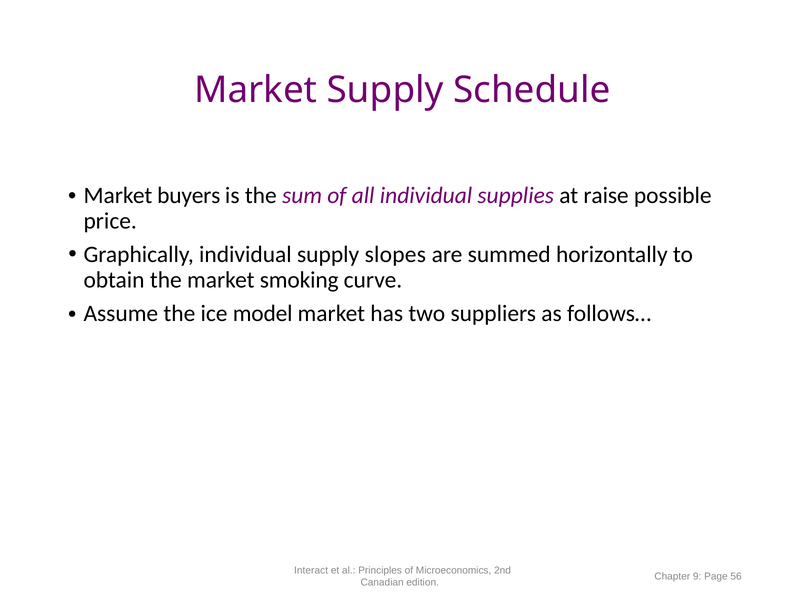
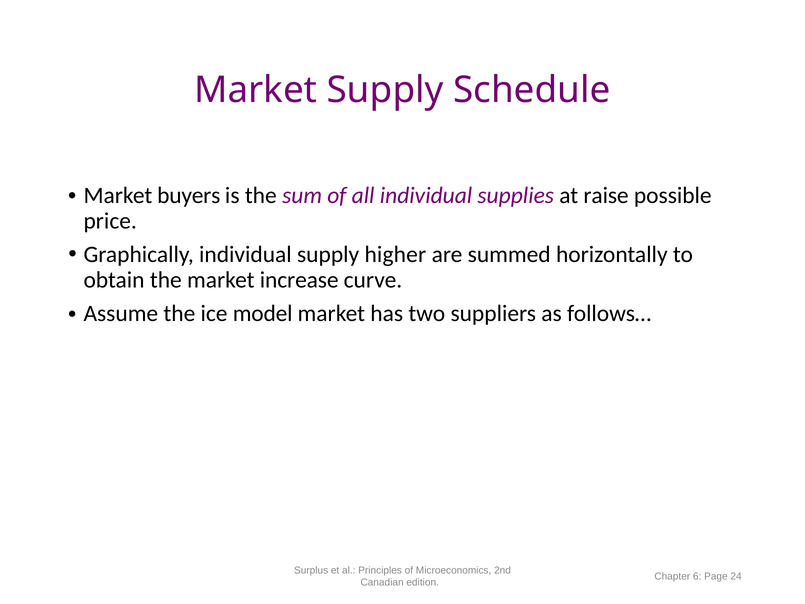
slopes: slopes -> higher
smoking: smoking -> increase
Interact: Interact -> Surplus
9: 9 -> 6
56: 56 -> 24
